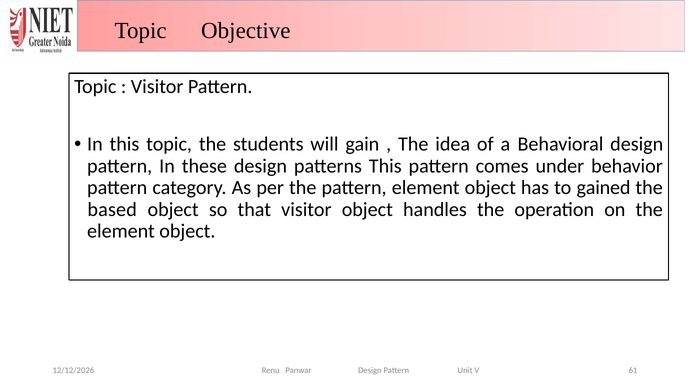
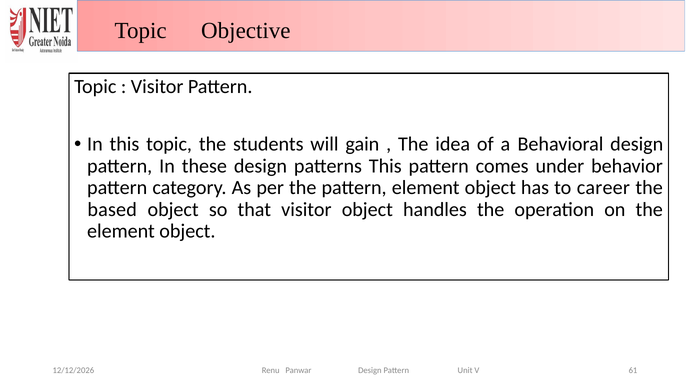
gained: gained -> career
